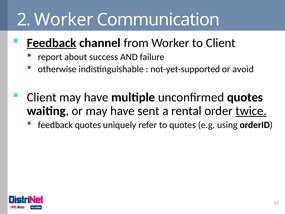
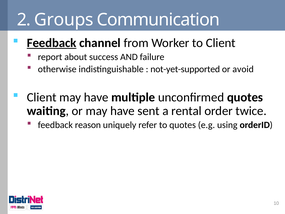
2 Worker: Worker -> Groups
twice underline: present -> none
feedback quotes: quotes -> reason
